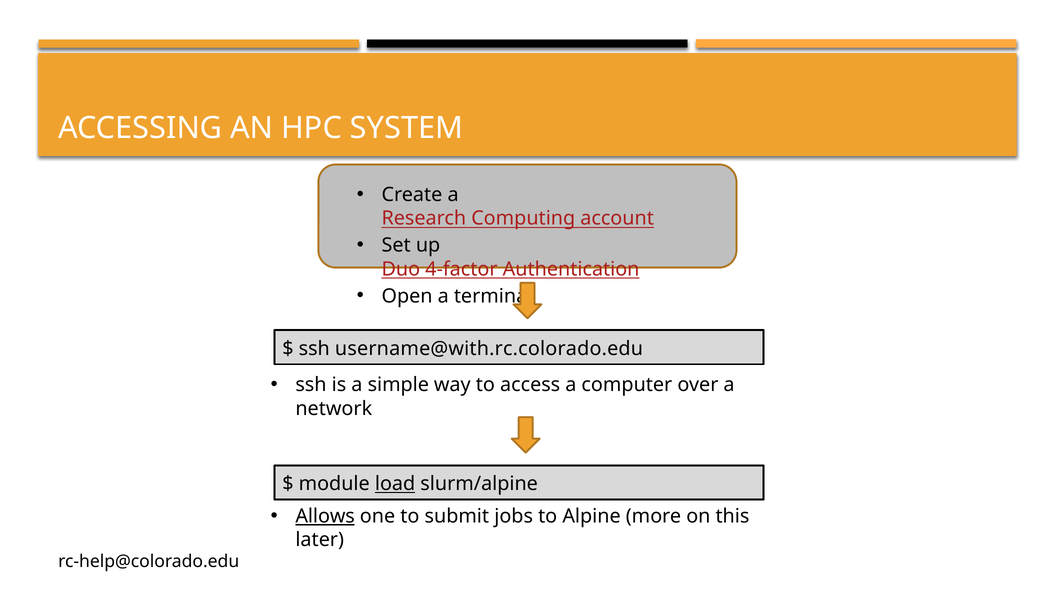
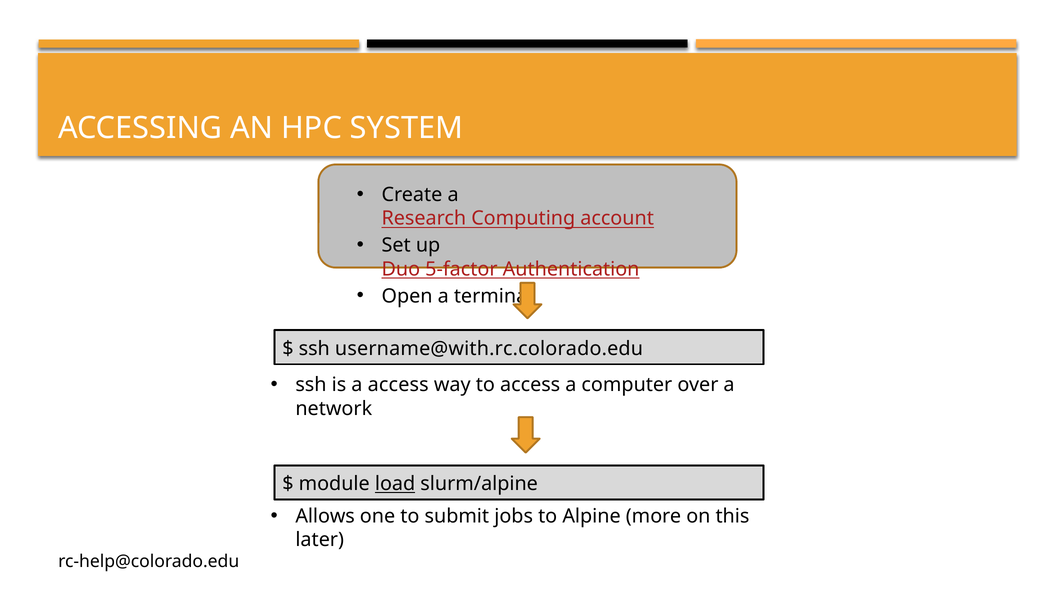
4-factor: 4-factor -> 5-factor
a simple: simple -> access
Allows underline: present -> none
